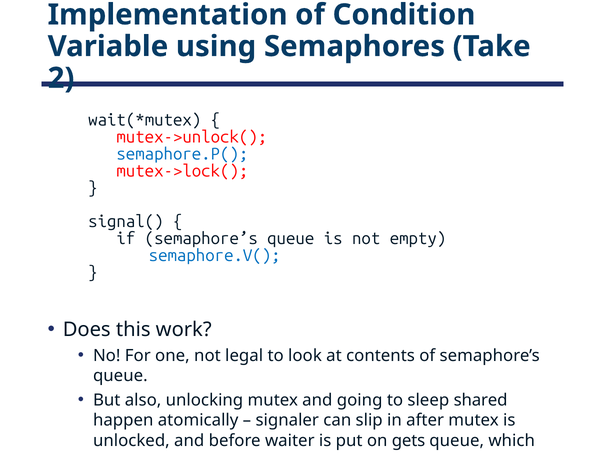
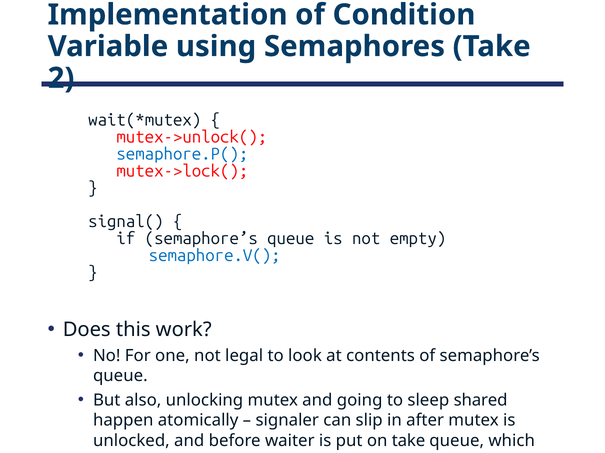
on gets: gets -> take
